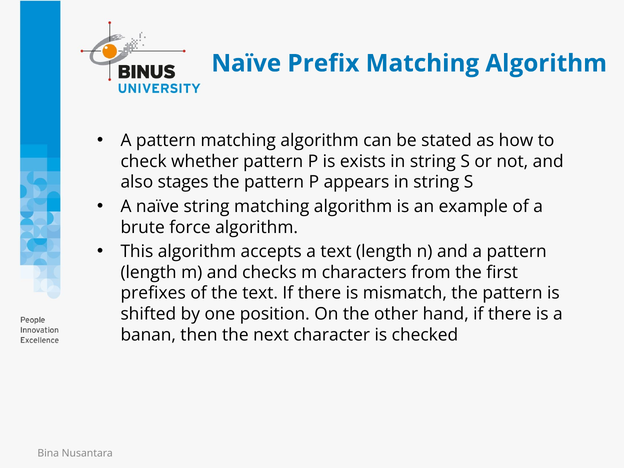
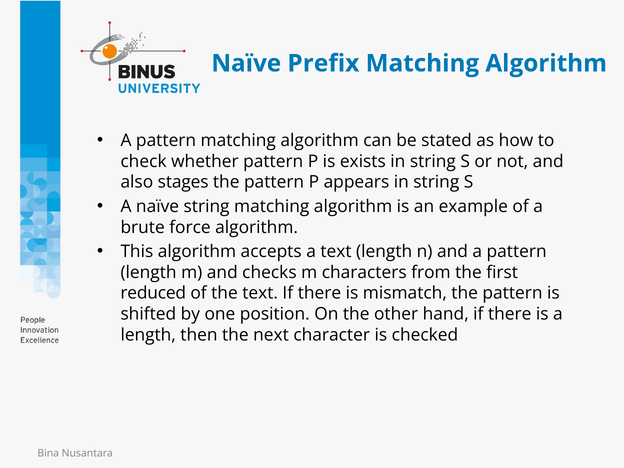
prefixes: prefixes -> reduced
banan at (148, 335): banan -> length
